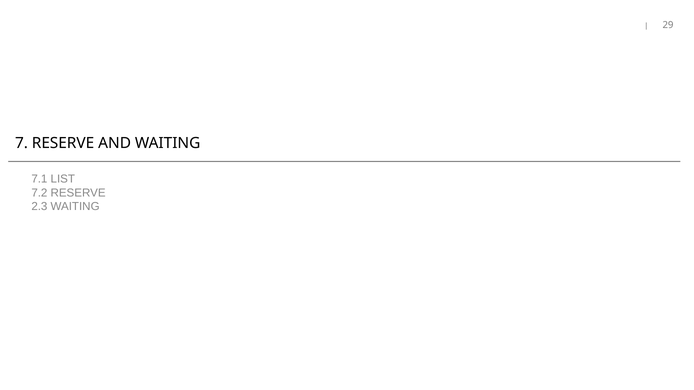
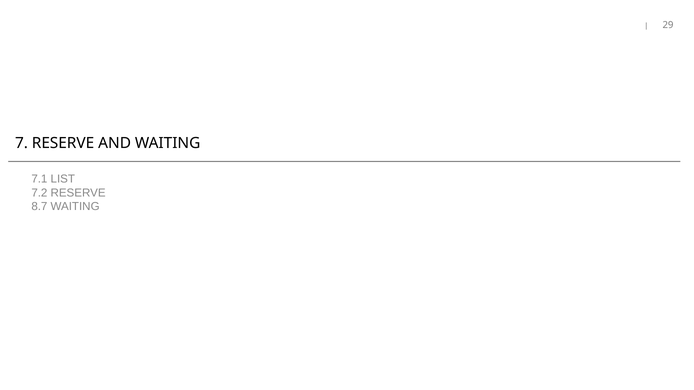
2.3: 2.3 -> 8.7
